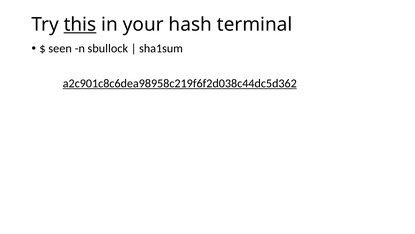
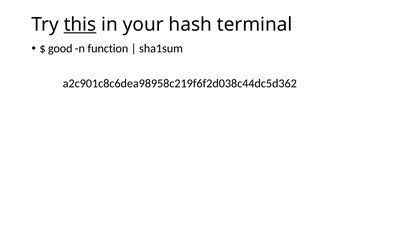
seen: seen -> good
sbullock: sbullock -> function
a2c901c8c6dea98958c219f6f2d038c44dc5d362 underline: present -> none
